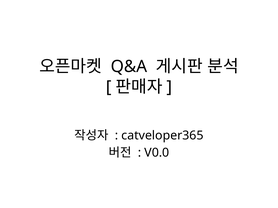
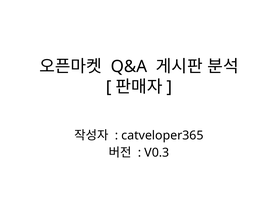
V0.0: V0.0 -> V0.3
